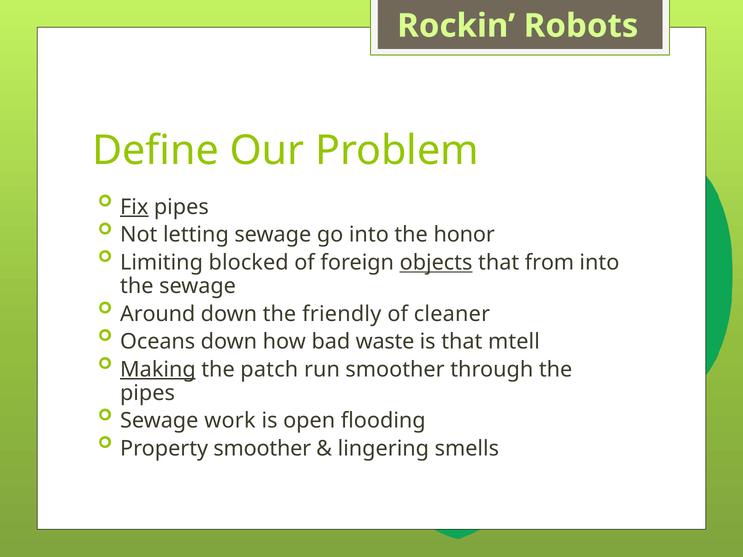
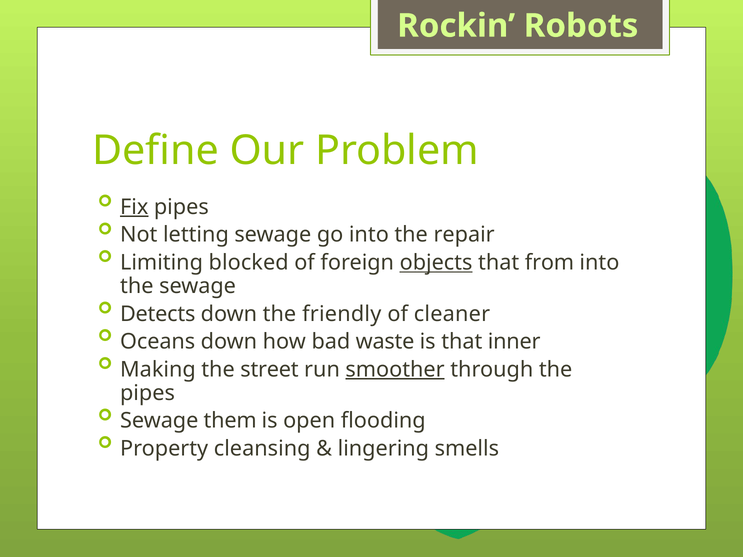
honor: honor -> repair
Around: Around -> Detects
mtell: mtell -> inner
Making underline: present -> none
patch: patch -> street
smoother at (395, 370) underline: none -> present
work: work -> them
Property smoother: smoother -> cleansing
